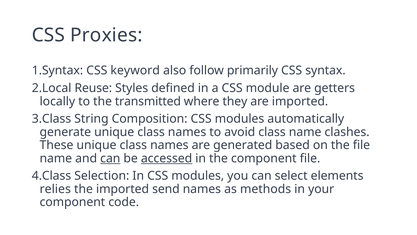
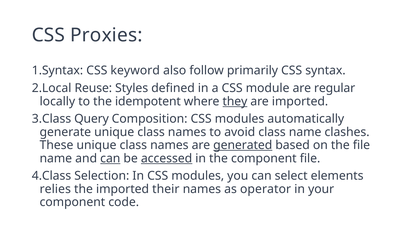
getters: getters -> regular
transmitted: transmitted -> idempotent
they underline: none -> present
String: String -> Query
generated underline: none -> present
send: send -> their
methods: methods -> operator
